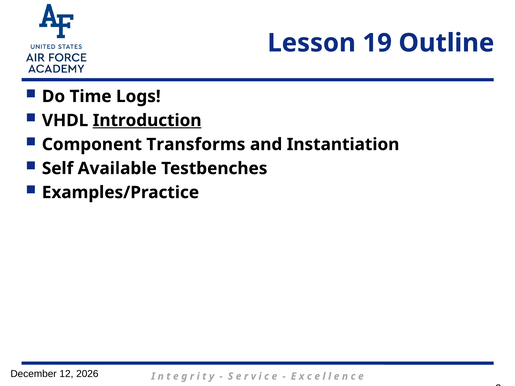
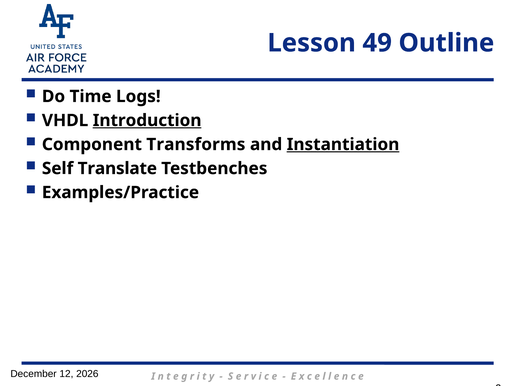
19: 19 -> 49
Instantiation underline: none -> present
Available: Available -> Translate
